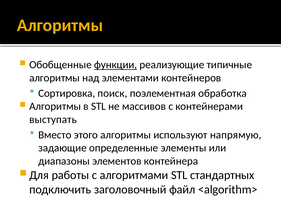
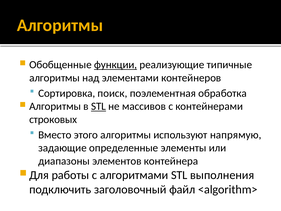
STL at (99, 106) underline: none -> present
выступать: выступать -> строковых
стандартных: стандартных -> выполнения
